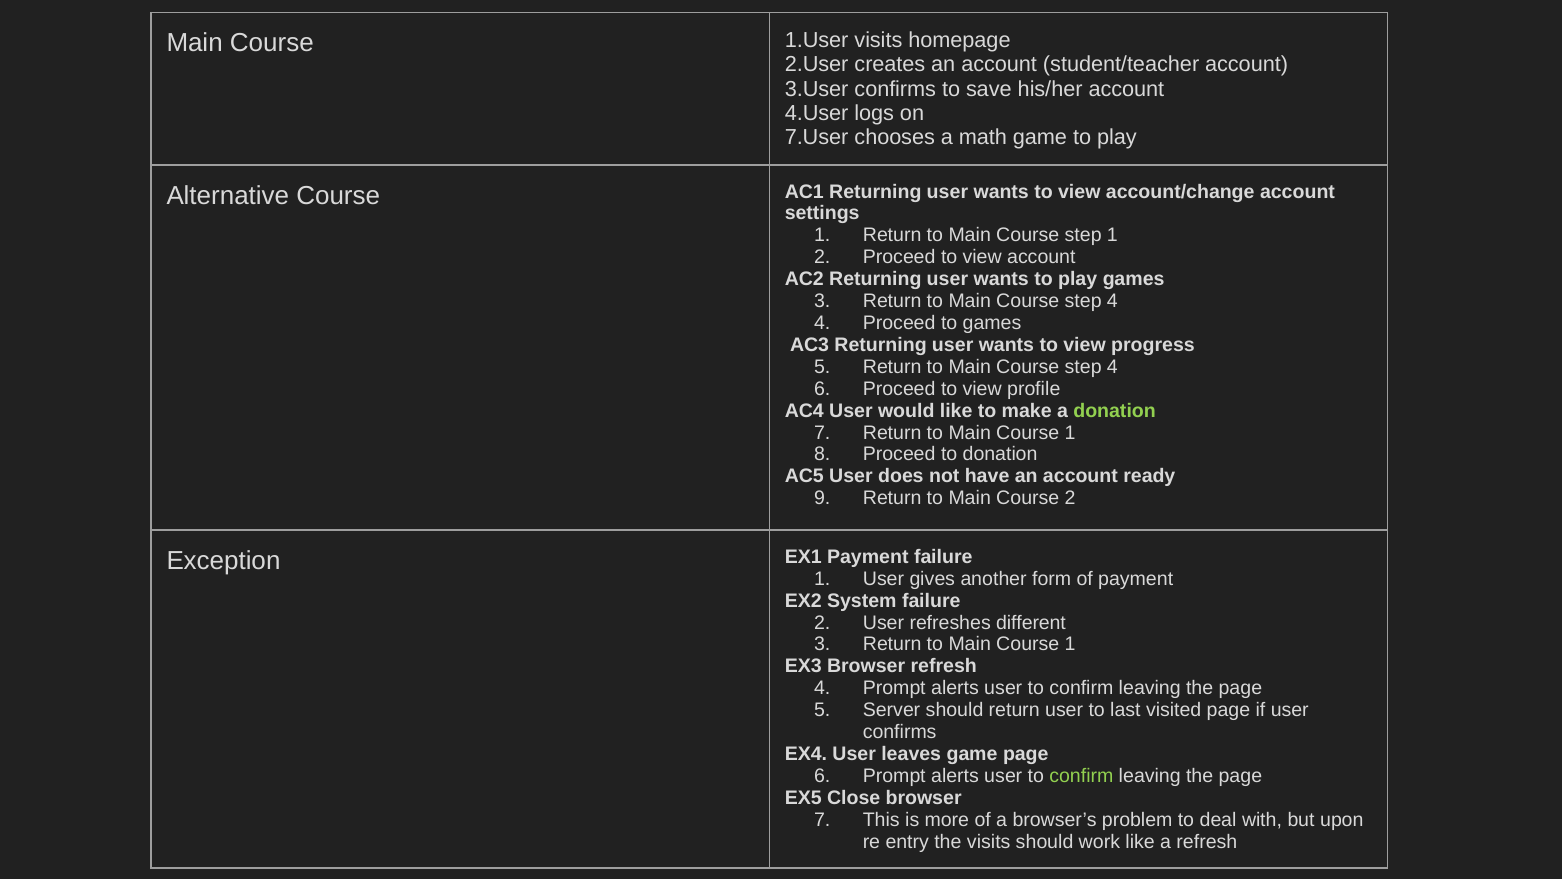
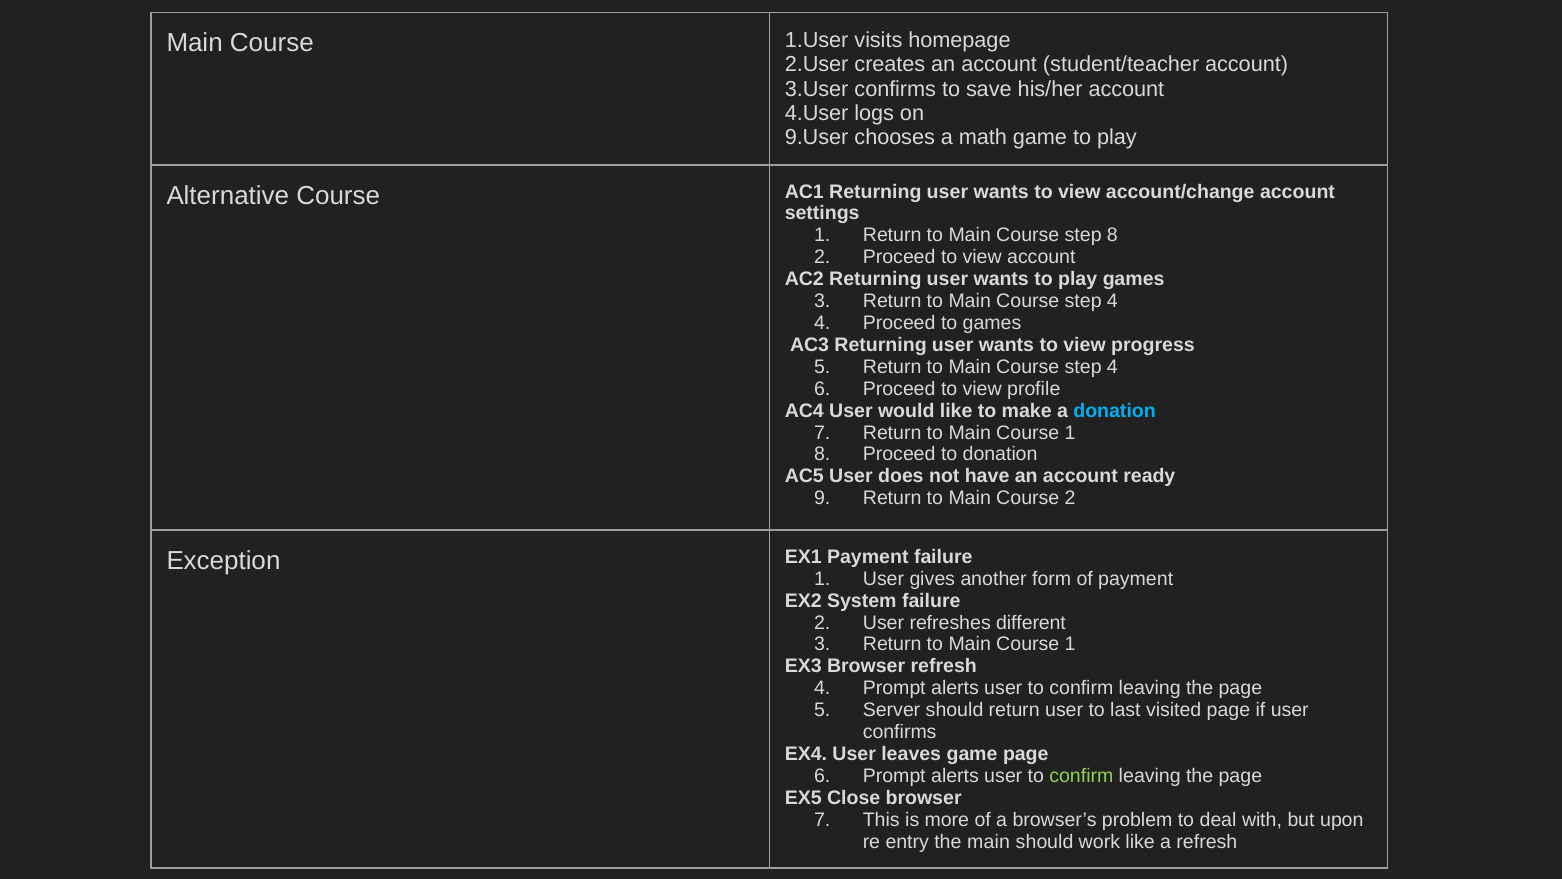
7.User: 7.User -> 9.User
step 1: 1 -> 8
donation at (1115, 410) colour: light green -> light blue
the visits: visits -> main
